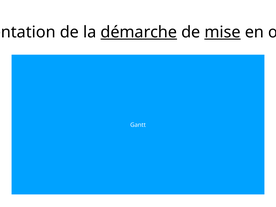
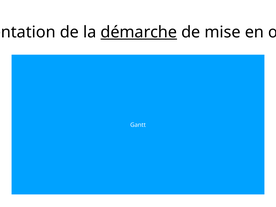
mise underline: present -> none
